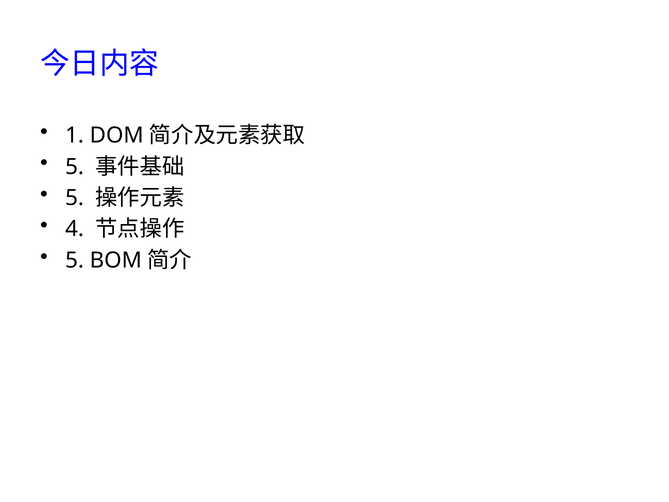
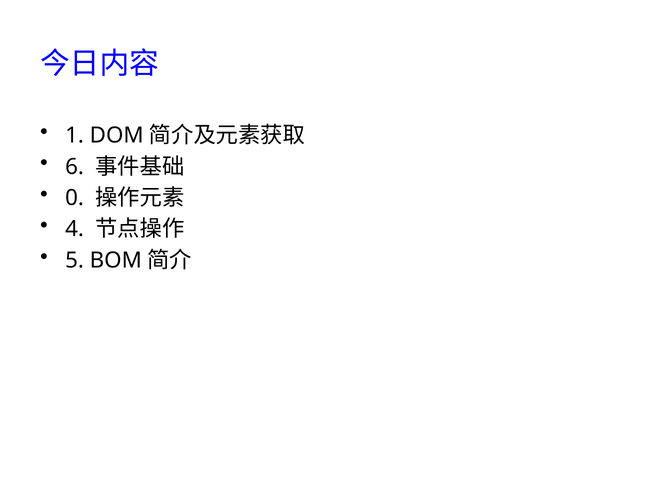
5 at (75, 167): 5 -> 6
5 at (75, 198): 5 -> 0
